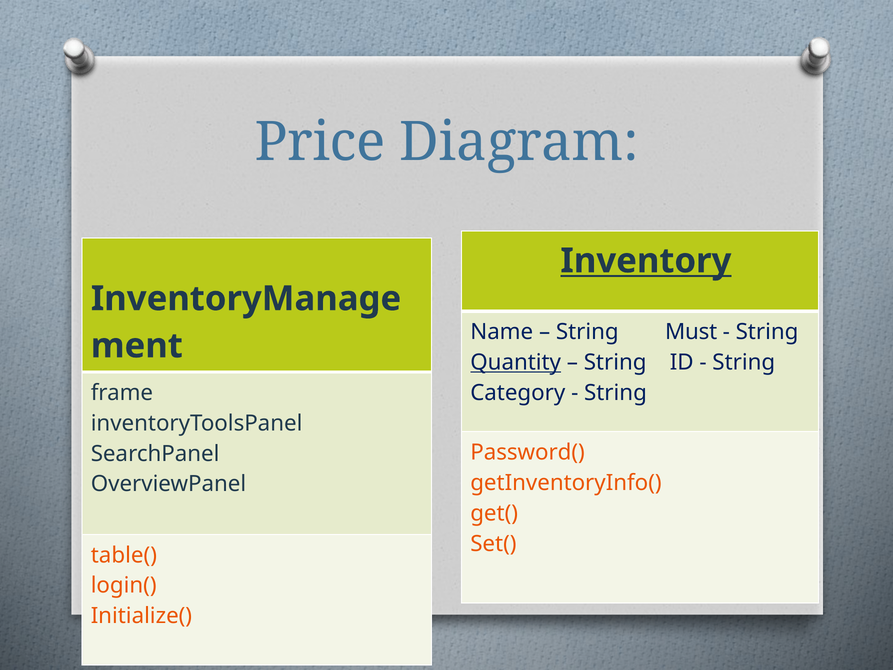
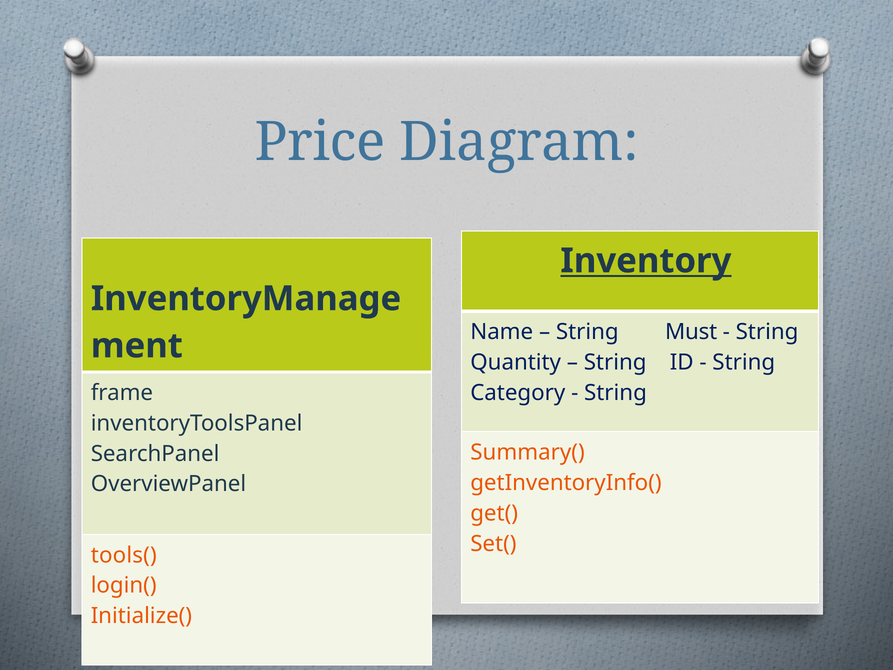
Quantity underline: present -> none
Password(: Password( -> Summary(
table(: table( -> tools(
